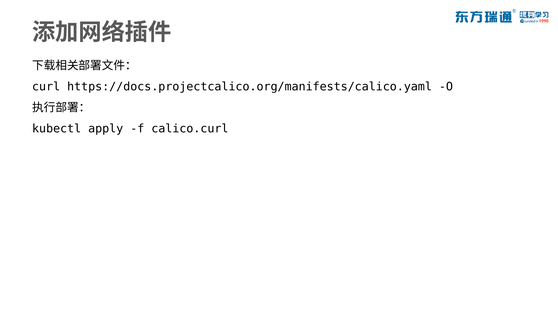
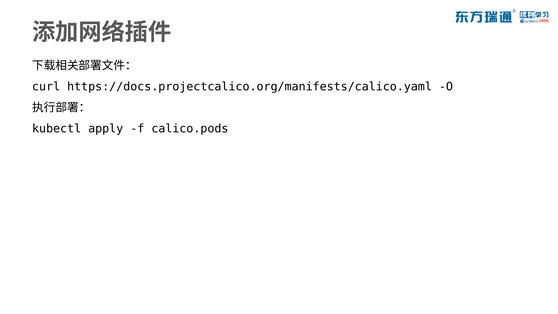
calico.curl: calico.curl -> calico.pods
